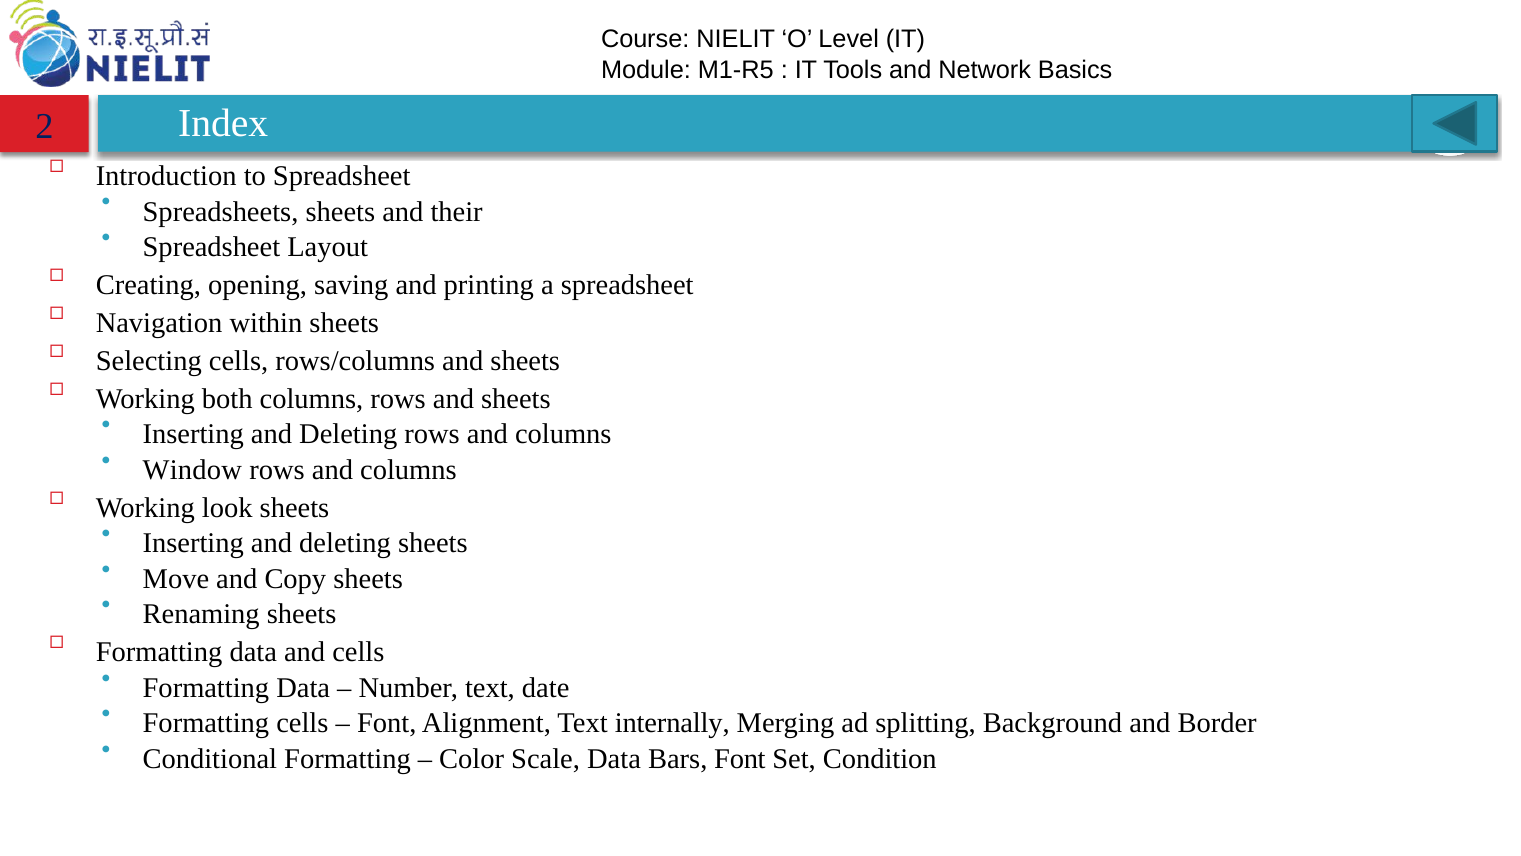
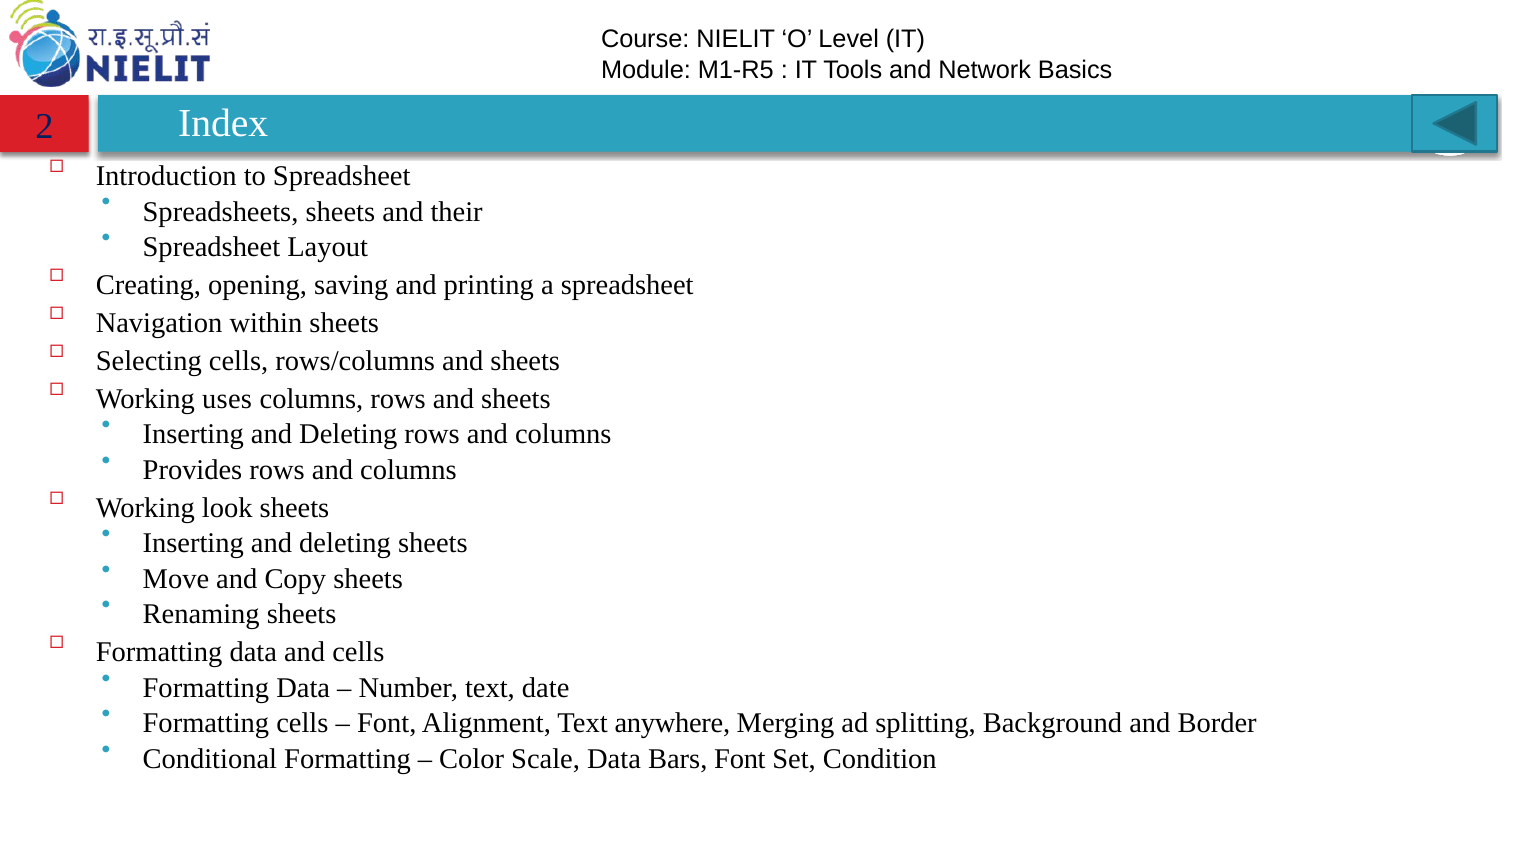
both: both -> uses
Window: Window -> Provides
internally: internally -> anywhere
